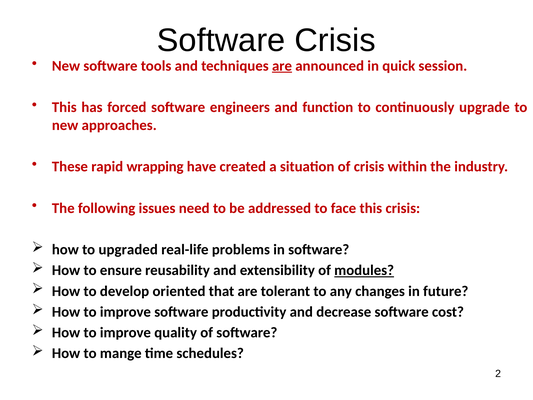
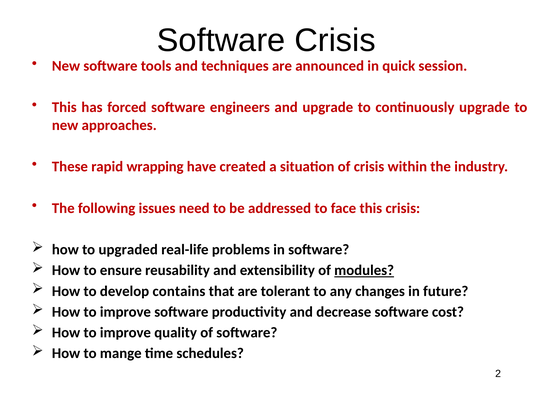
are at (282, 66) underline: present -> none
and function: function -> upgrade
oriented: oriented -> contains
